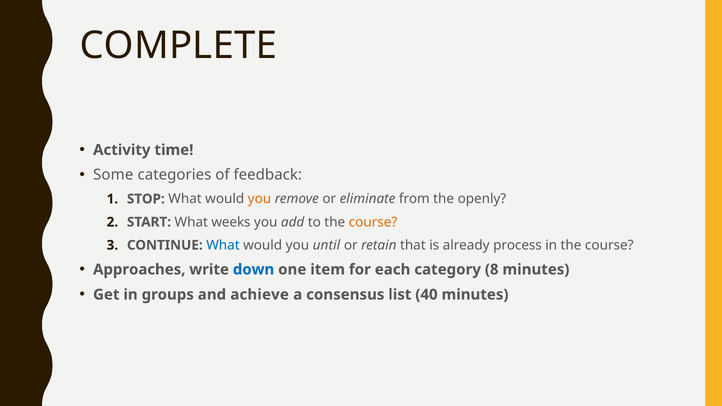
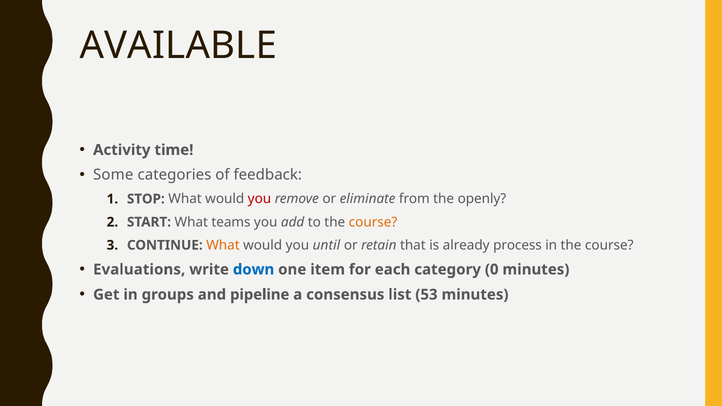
COMPLETE: COMPLETE -> AVAILABLE
you at (259, 199) colour: orange -> red
weeks: weeks -> teams
What at (223, 245) colour: blue -> orange
Approaches: Approaches -> Evaluations
8: 8 -> 0
achieve: achieve -> pipeline
40: 40 -> 53
